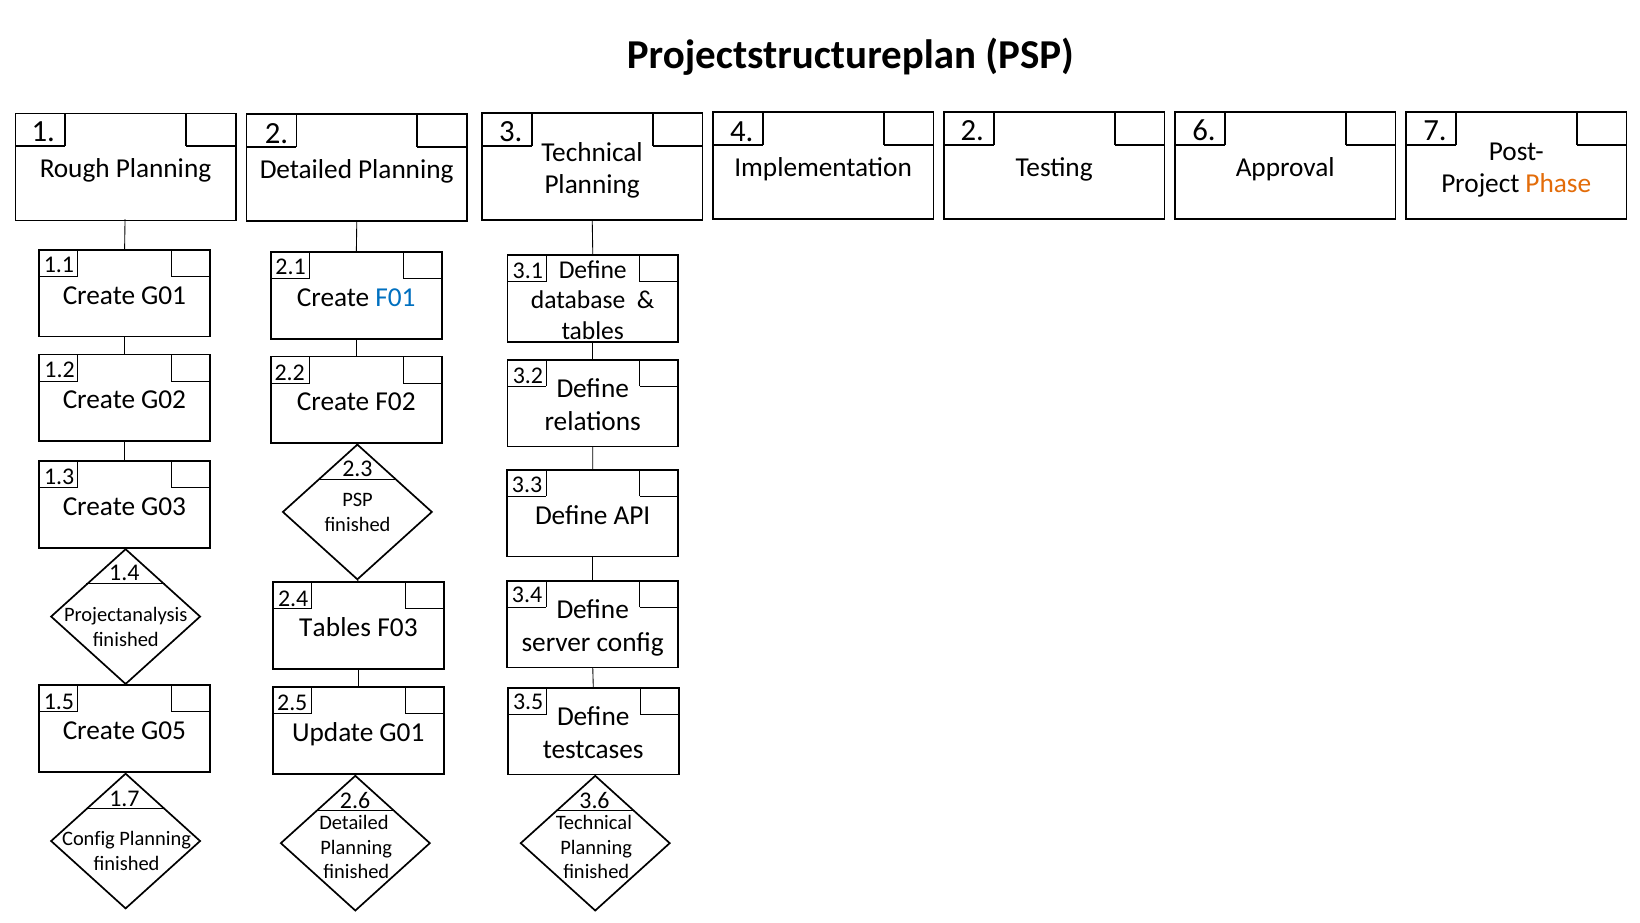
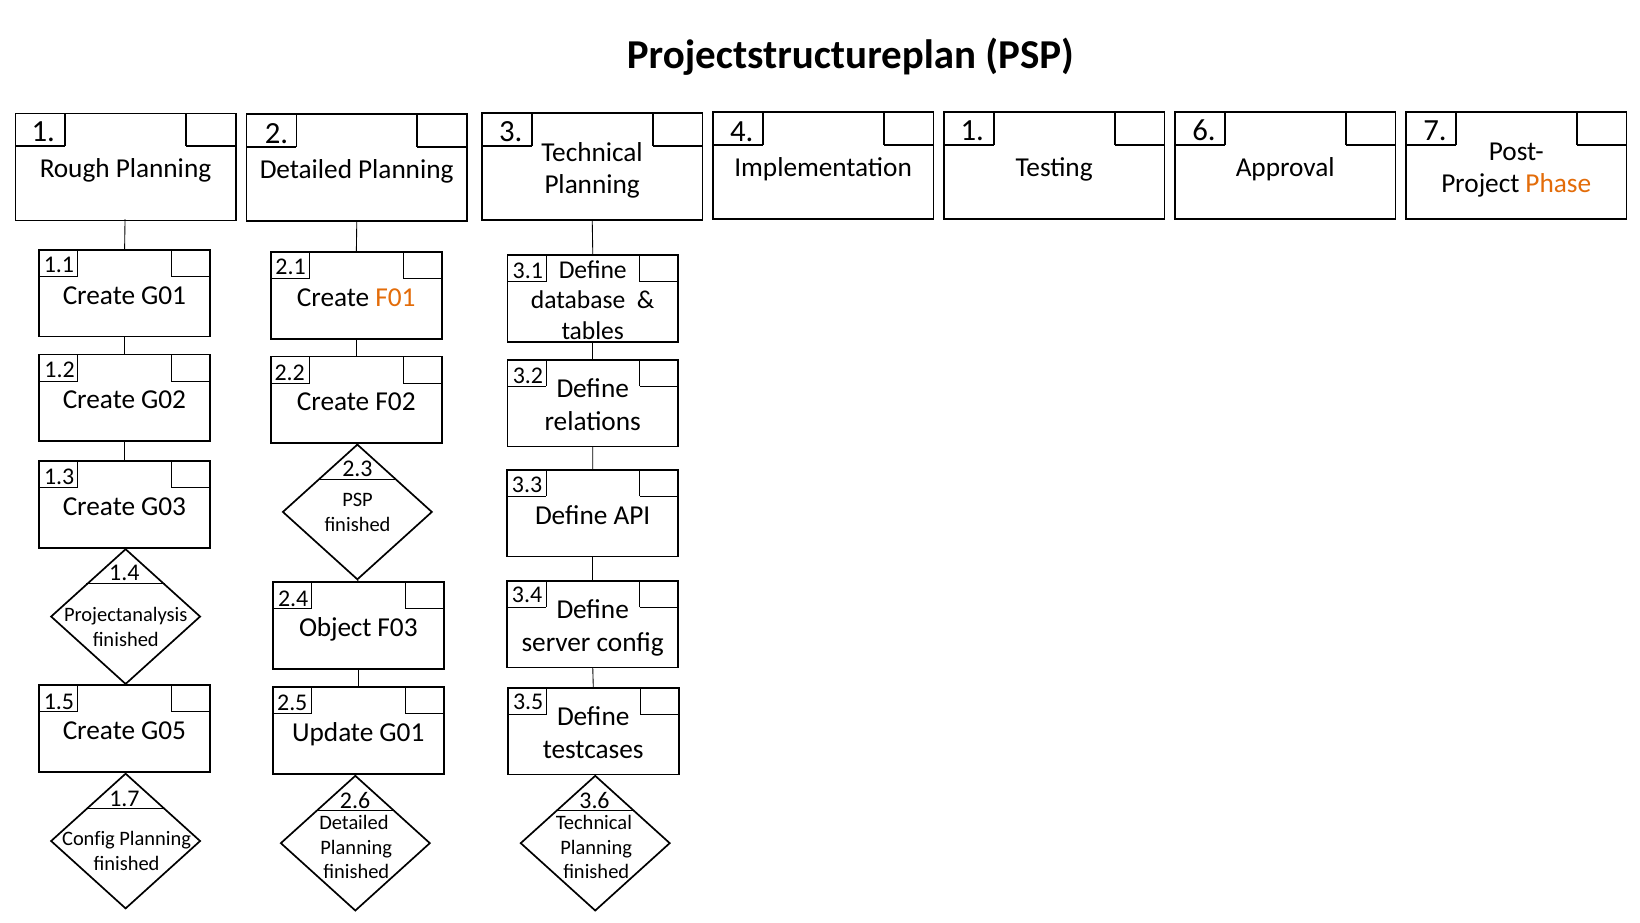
4 2: 2 -> 1
F01 colour: blue -> orange
Tables at (335, 627): Tables -> Object
